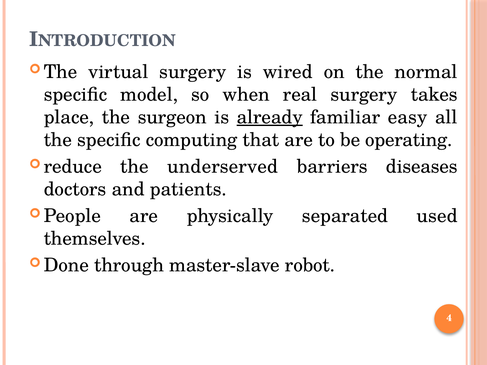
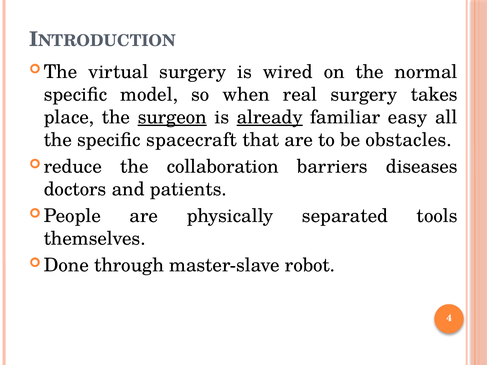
surgeon underline: none -> present
computing: computing -> spacecraft
operating: operating -> obstacles
underserved: underserved -> collaboration
used: used -> tools
